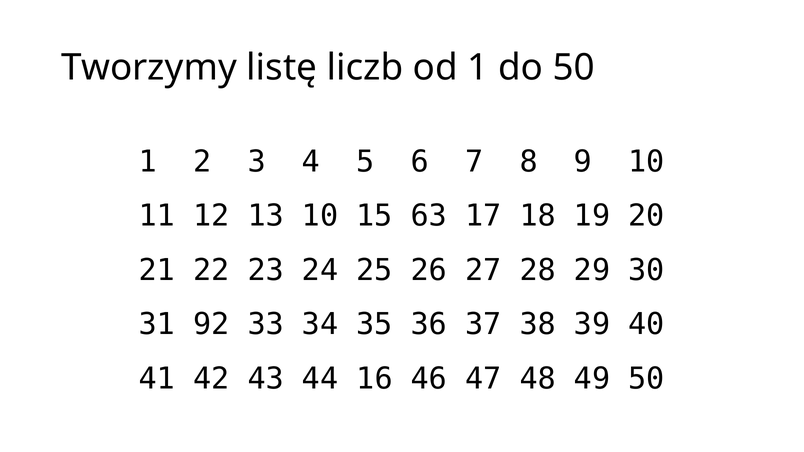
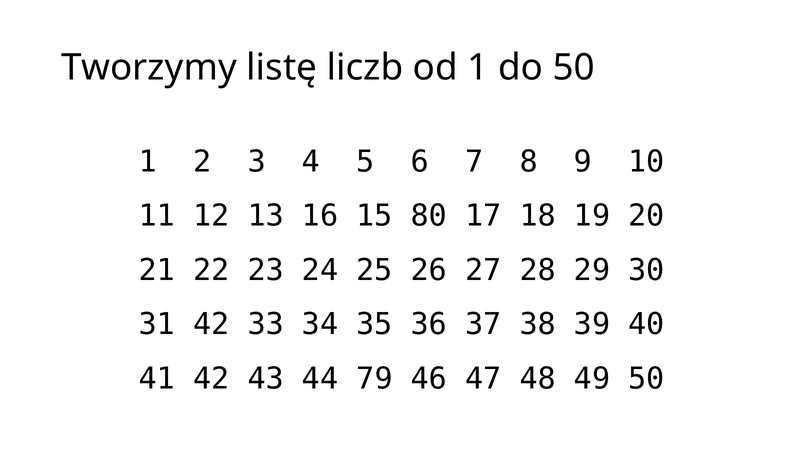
13 10: 10 -> 16
63: 63 -> 80
31 92: 92 -> 42
16: 16 -> 79
